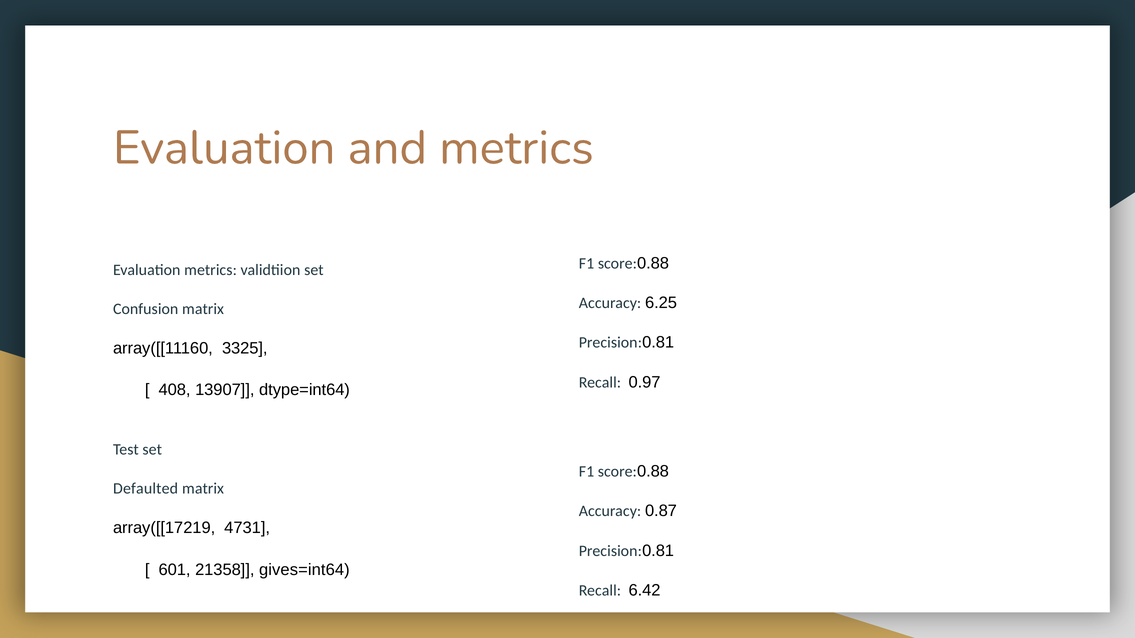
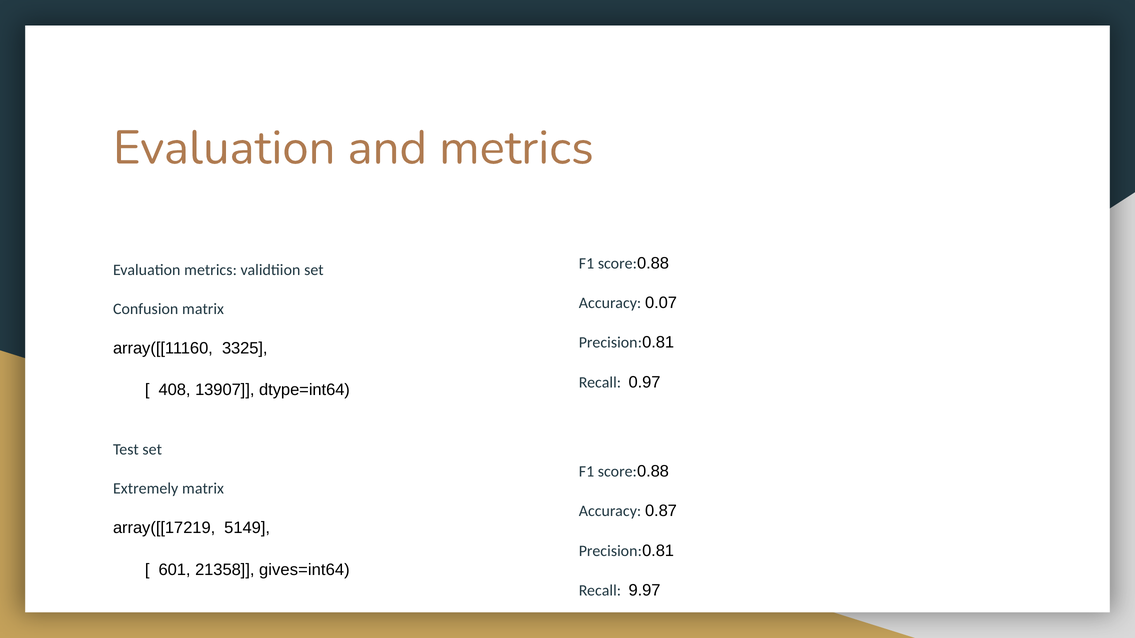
6.25: 6.25 -> 0.07
Defaulted: Defaulted -> Extremely
4731: 4731 -> 5149
6.42: 6.42 -> 9.97
